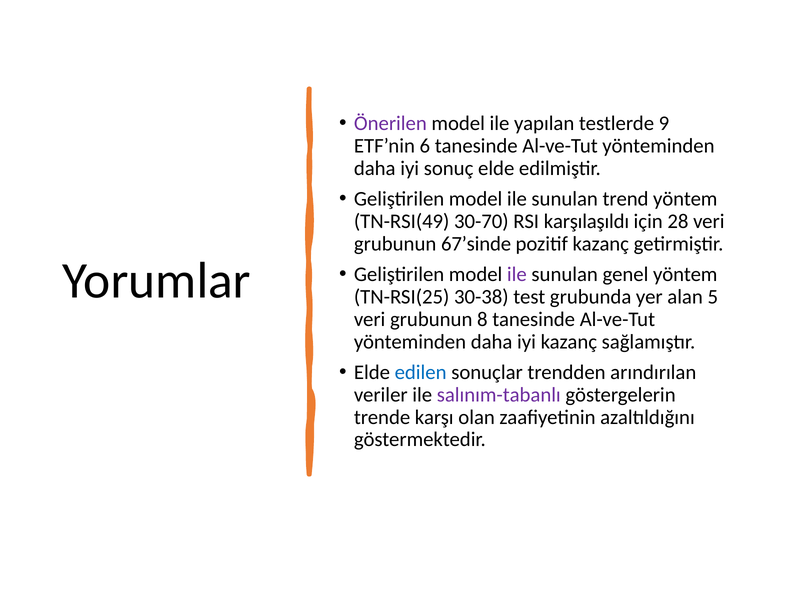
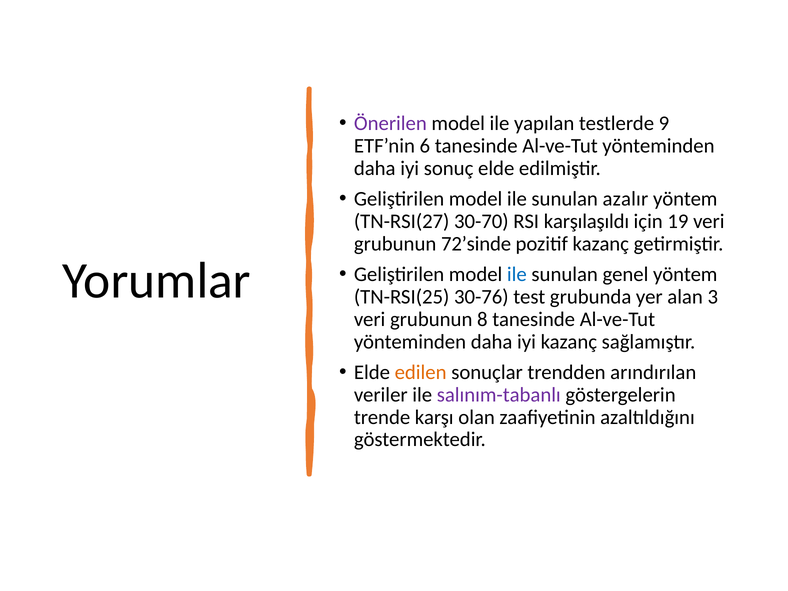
trend: trend -> azalır
TN-RSI(49: TN-RSI(49 -> TN-RSI(27
28: 28 -> 19
67’sinde: 67’sinde -> 72’sinde
ile at (517, 274) colour: purple -> blue
30-38: 30-38 -> 30-76
5: 5 -> 3
edilen colour: blue -> orange
